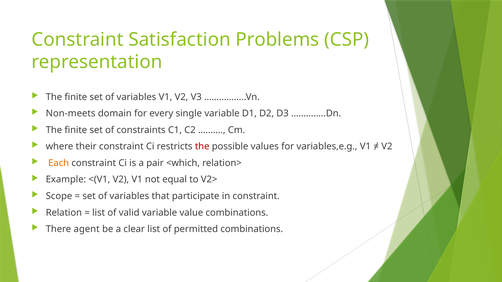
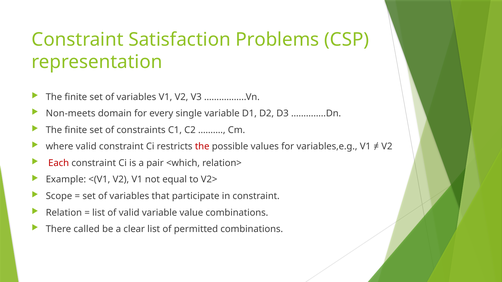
where their: their -> valid
Each colour: orange -> red
agent: agent -> called
